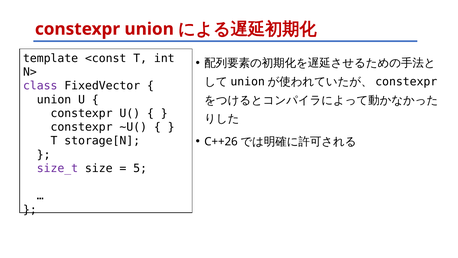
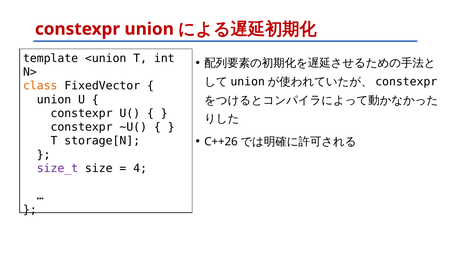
<const: <const -> <union
class colour: purple -> orange
5: 5 -> 4
